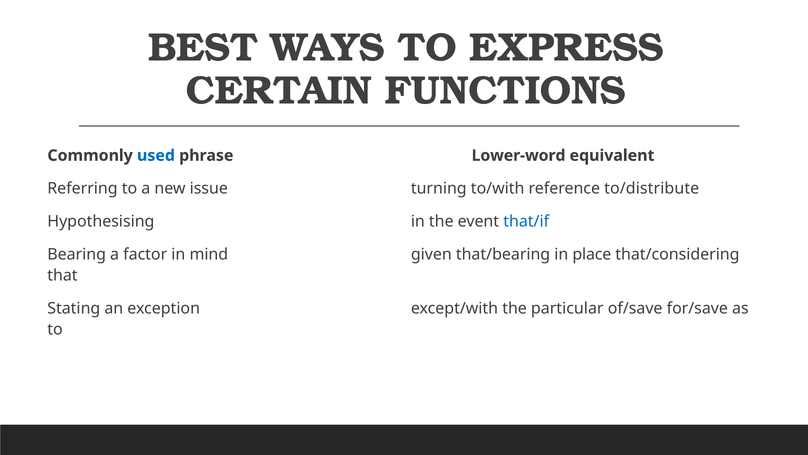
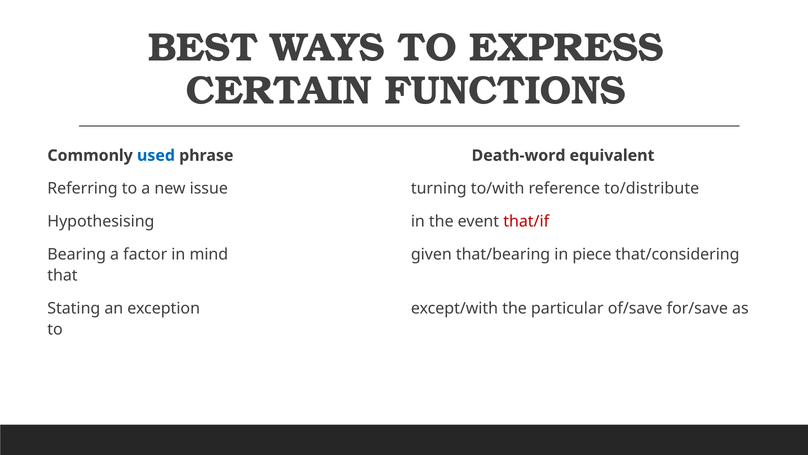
Lower-word: Lower-word -> Death-word
that/if colour: blue -> red
place: place -> piece
